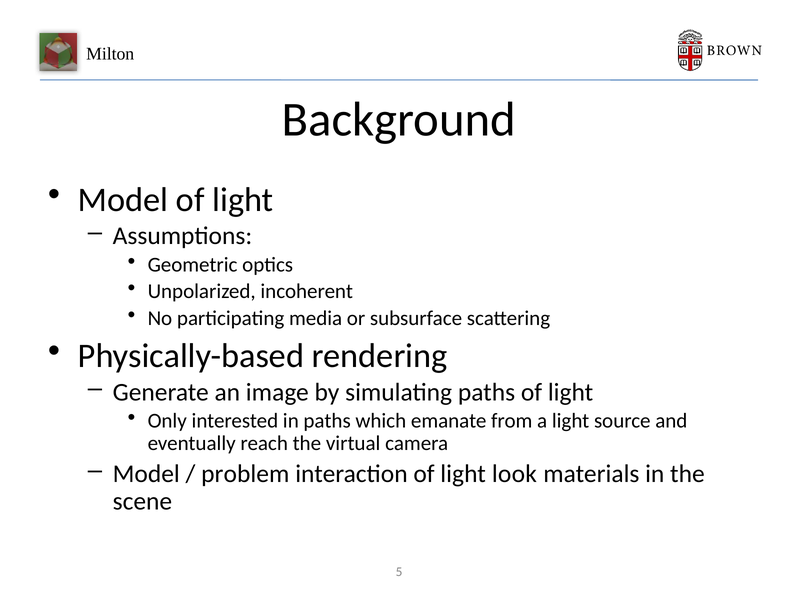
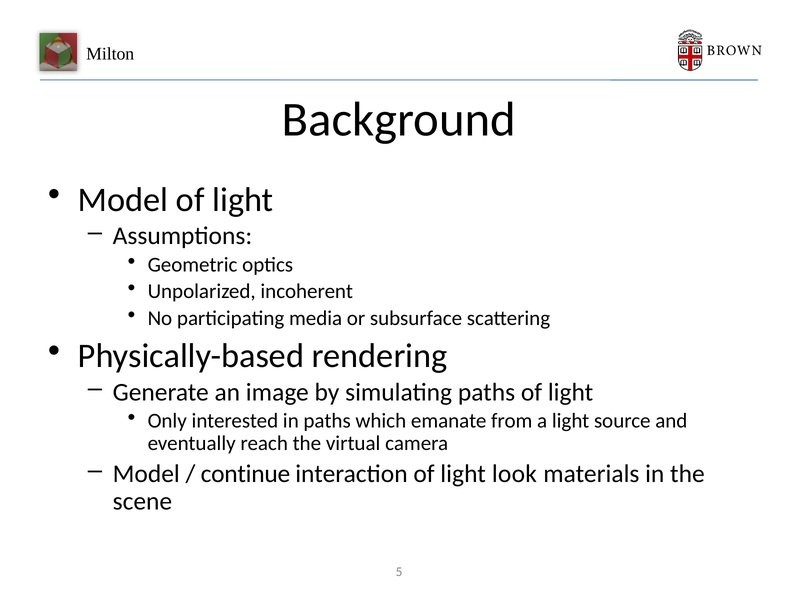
problem: problem -> continue
